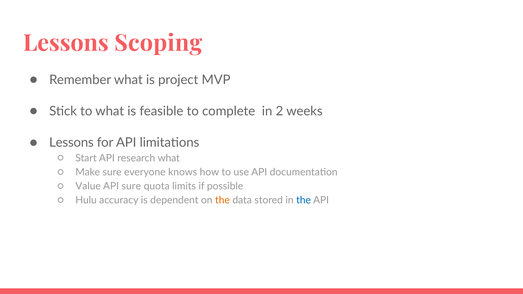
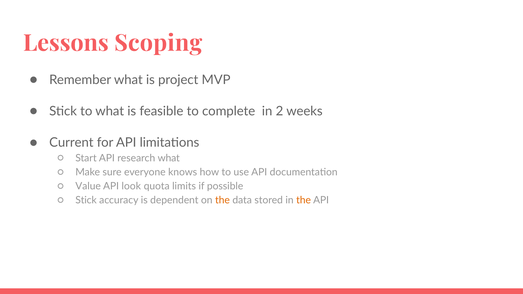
Lessons at (71, 143): Lessons -> Current
API sure: sure -> look
Hulu at (86, 200): Hulu -> Stick
the at (304, 200) colour: blue -> orange
